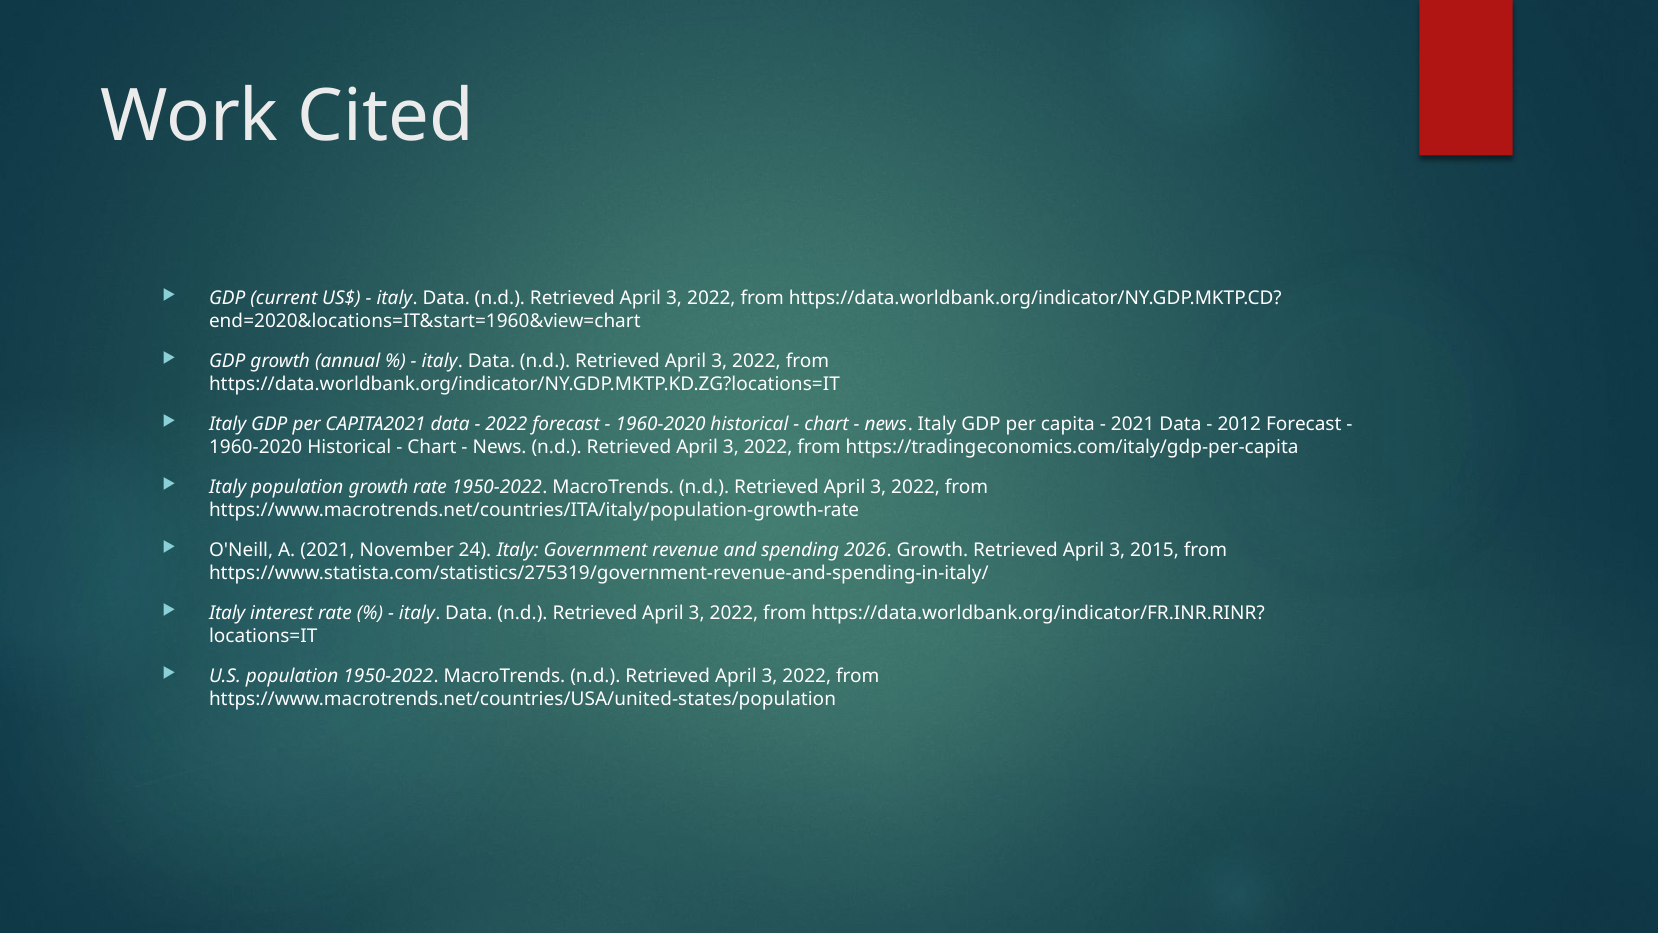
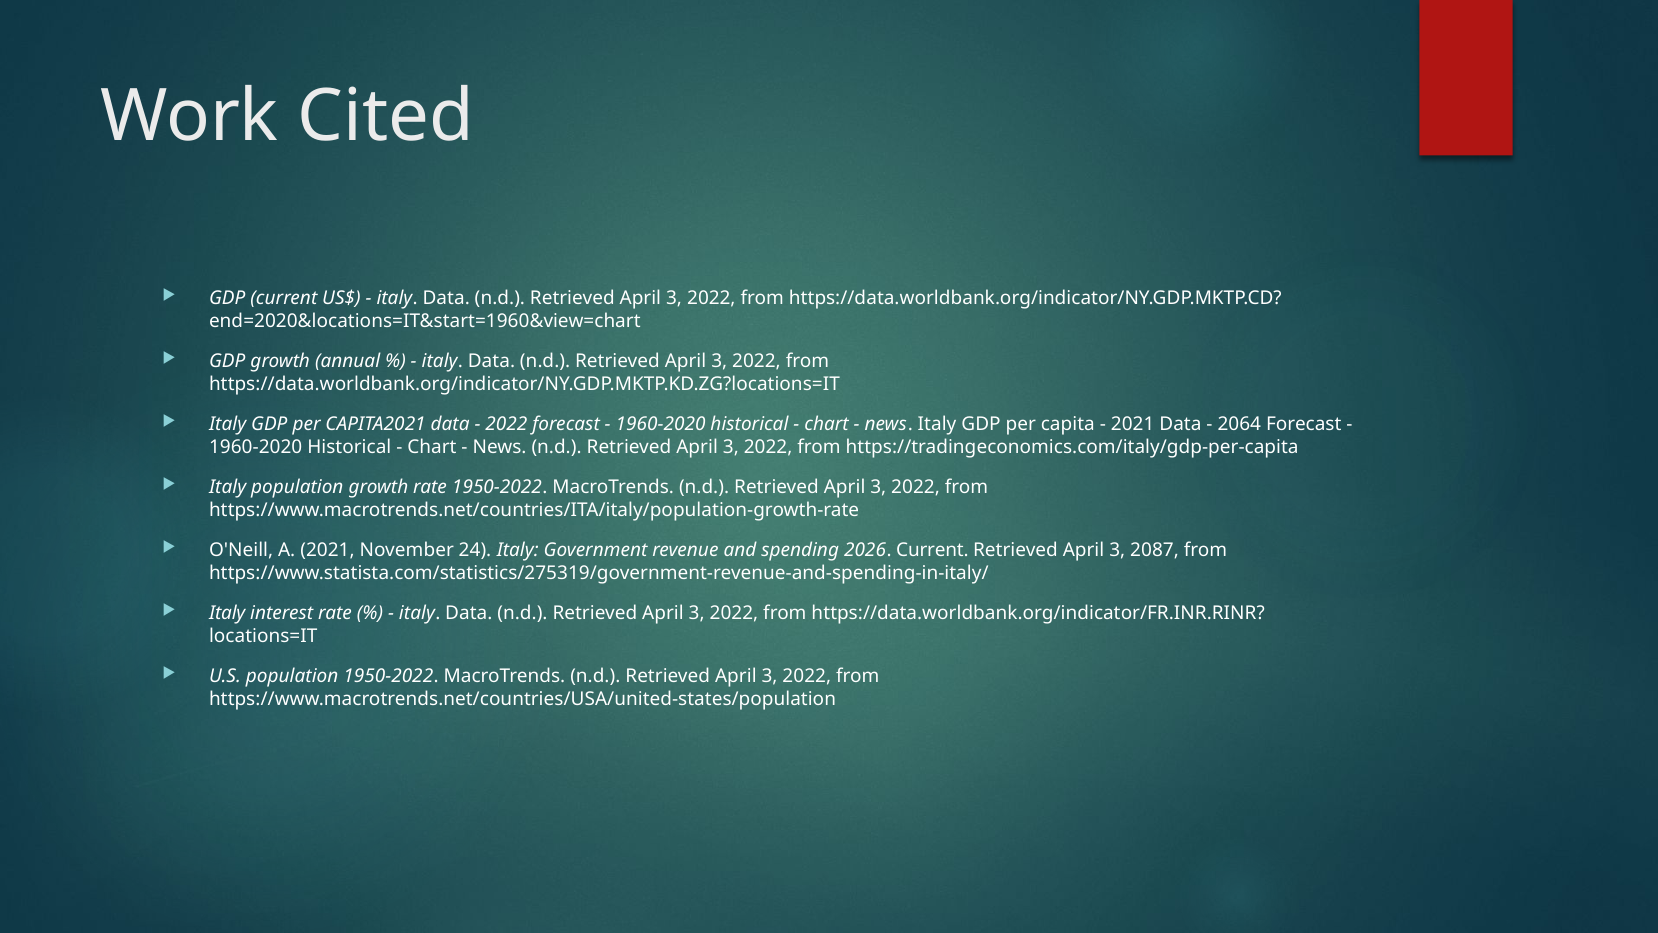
2012: 2012 -> 2064
2026 Growth: Growth -> Current
2015: 2015 -> 2087
